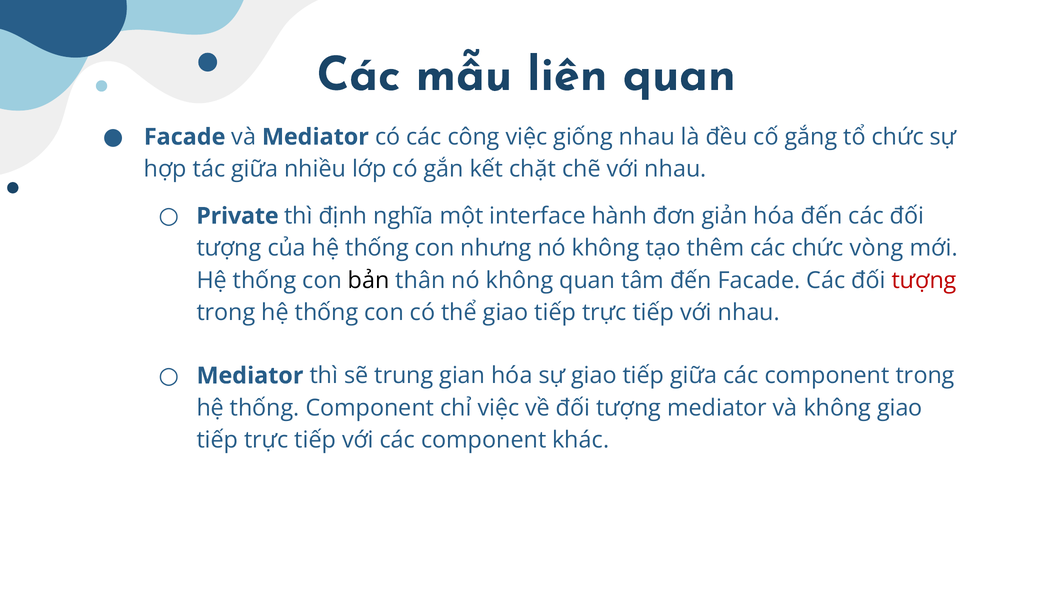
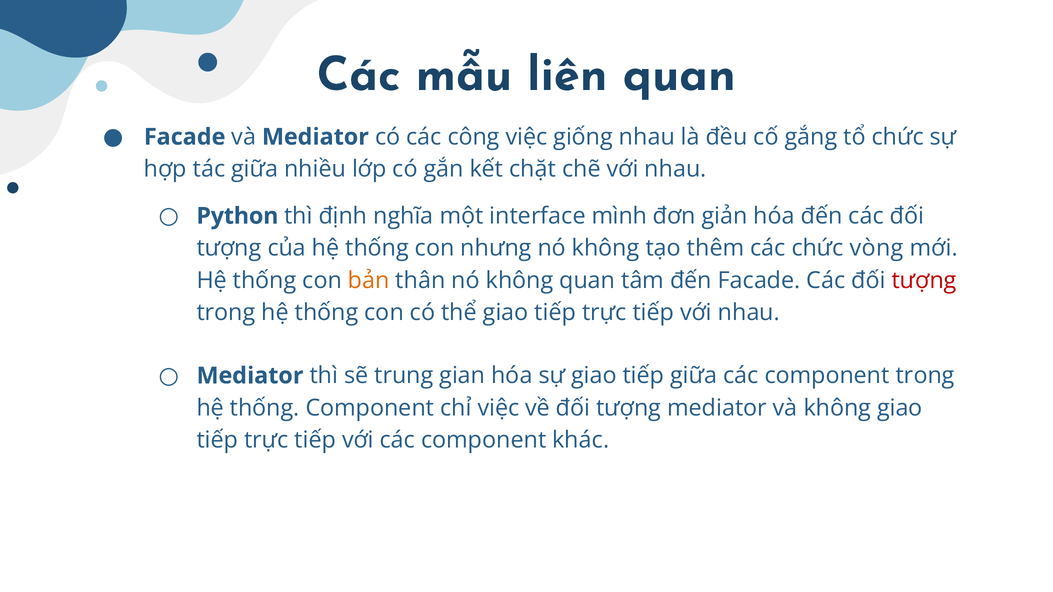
Private: Private -> Python
hành: hành -> mình
bản colour: black -> orange
